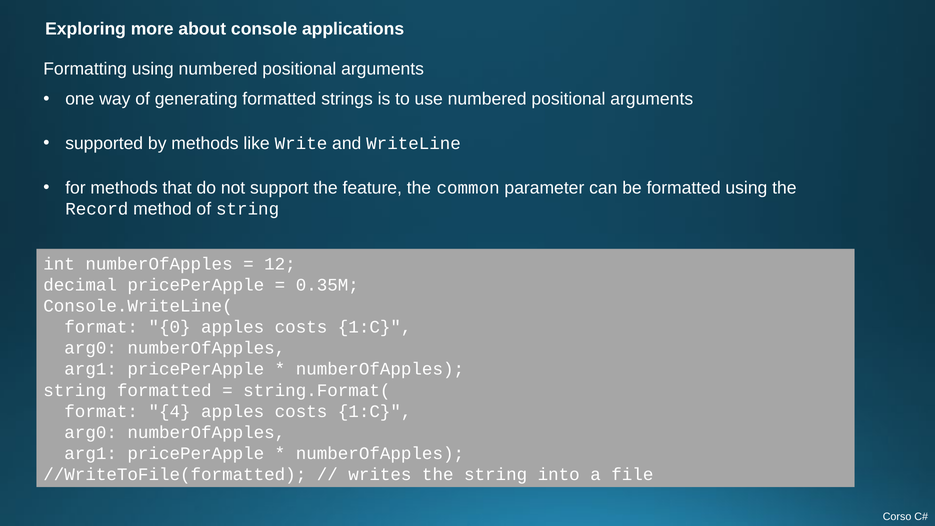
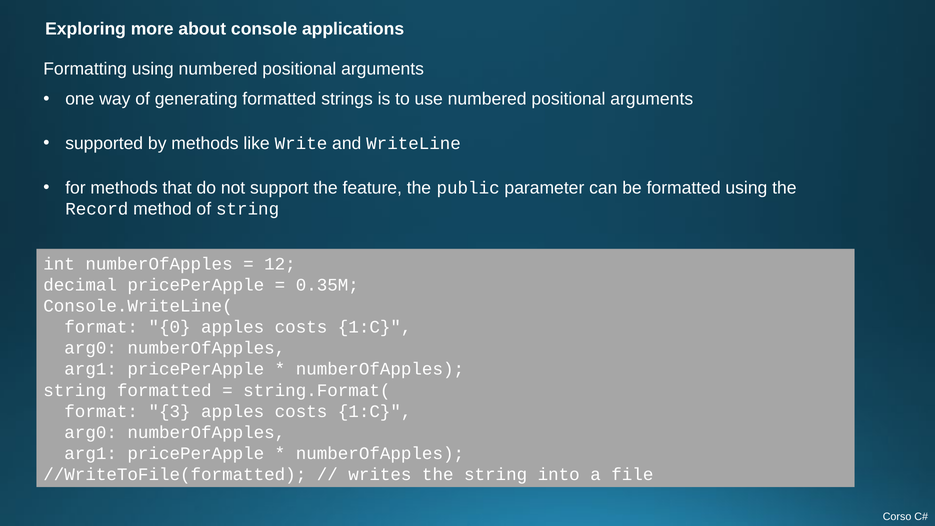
common: common -> public
4: 4 -> 3
